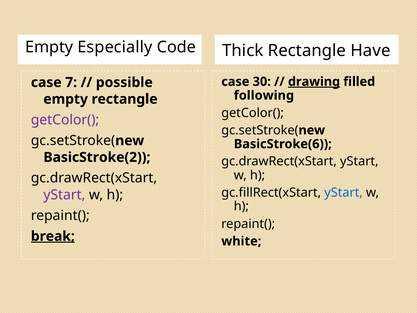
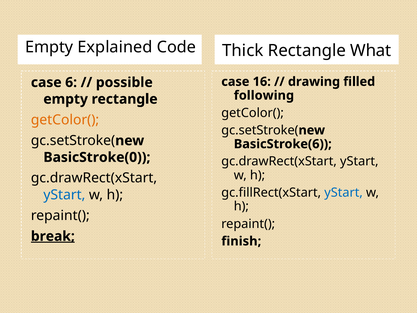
Especially: Especially -> Explained
Have: Have -> What
30: 30 -> 16
drawing underline: present -> none
7: 7 -> 6
getColor( at (65, 120) colour: purple -> orange
BasicStroke(2: BasicStroke(2 -> BasicStroke(0
yStart at (64, 195) colour: purple -> blue
white: white -> finish
